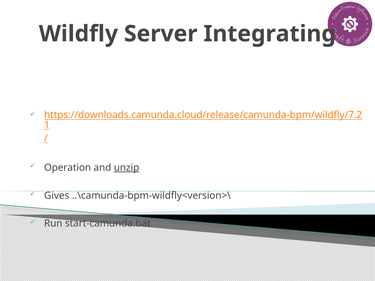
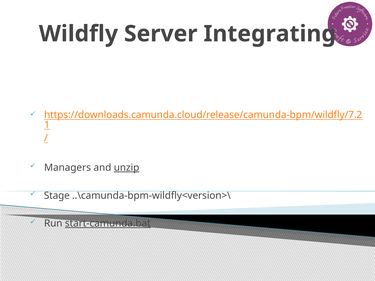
Operation: Operation -> Managers
Gives: Gives -> Stage
start-camunda.bat underline: none -> present
